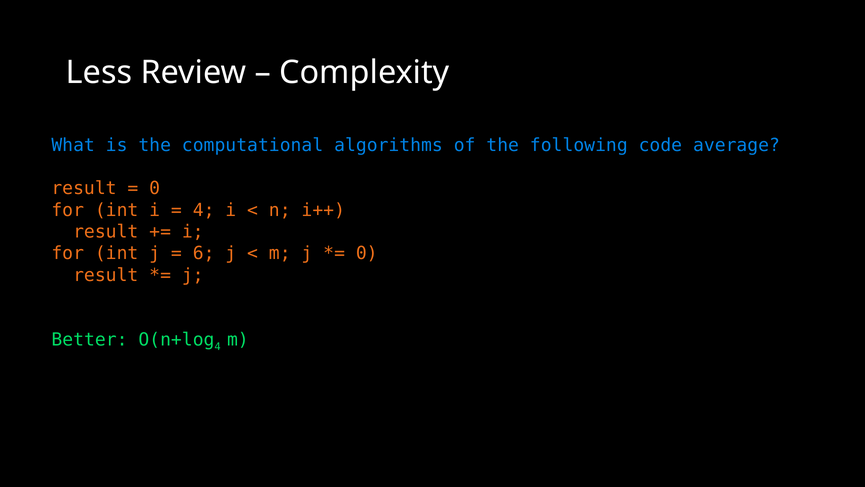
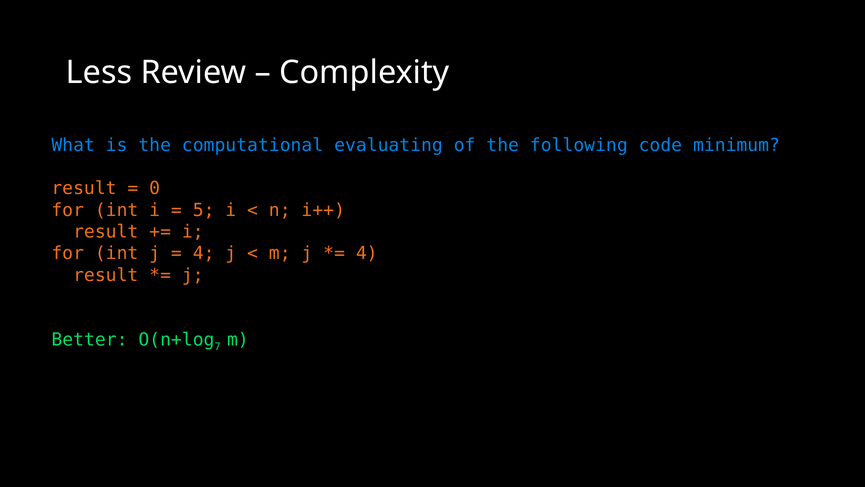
algorithms: algorithms -> evaluating
average: average -> minimum
4 at (204, 210): 4 -> 5
6 at (204, 253): 6 -> 4
0 at (367, 253): 0 -> 4
4 at (218, 347): 4 -> 7
